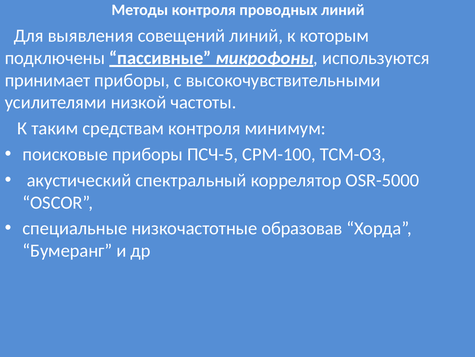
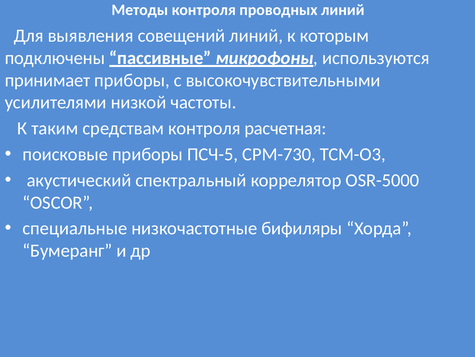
минимум: минимум -> расчетная
СРМ-100: СРМ-100 -> СРМ-730
образовав: образовав -> бифиляры
